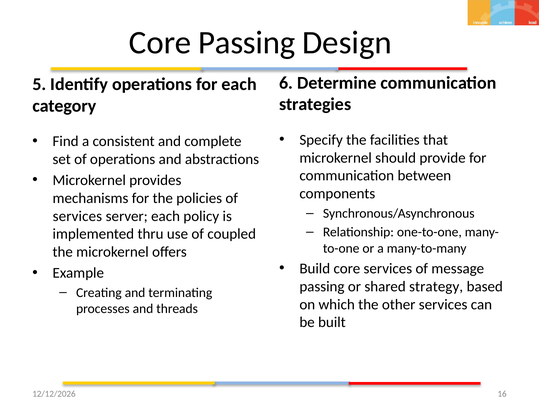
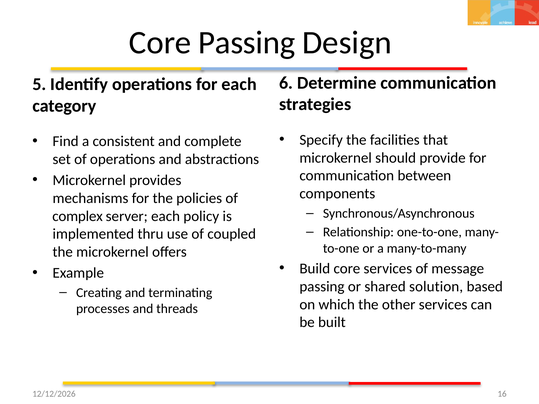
services at (77, 216): services -> complex
strategy: strategy -> solution
